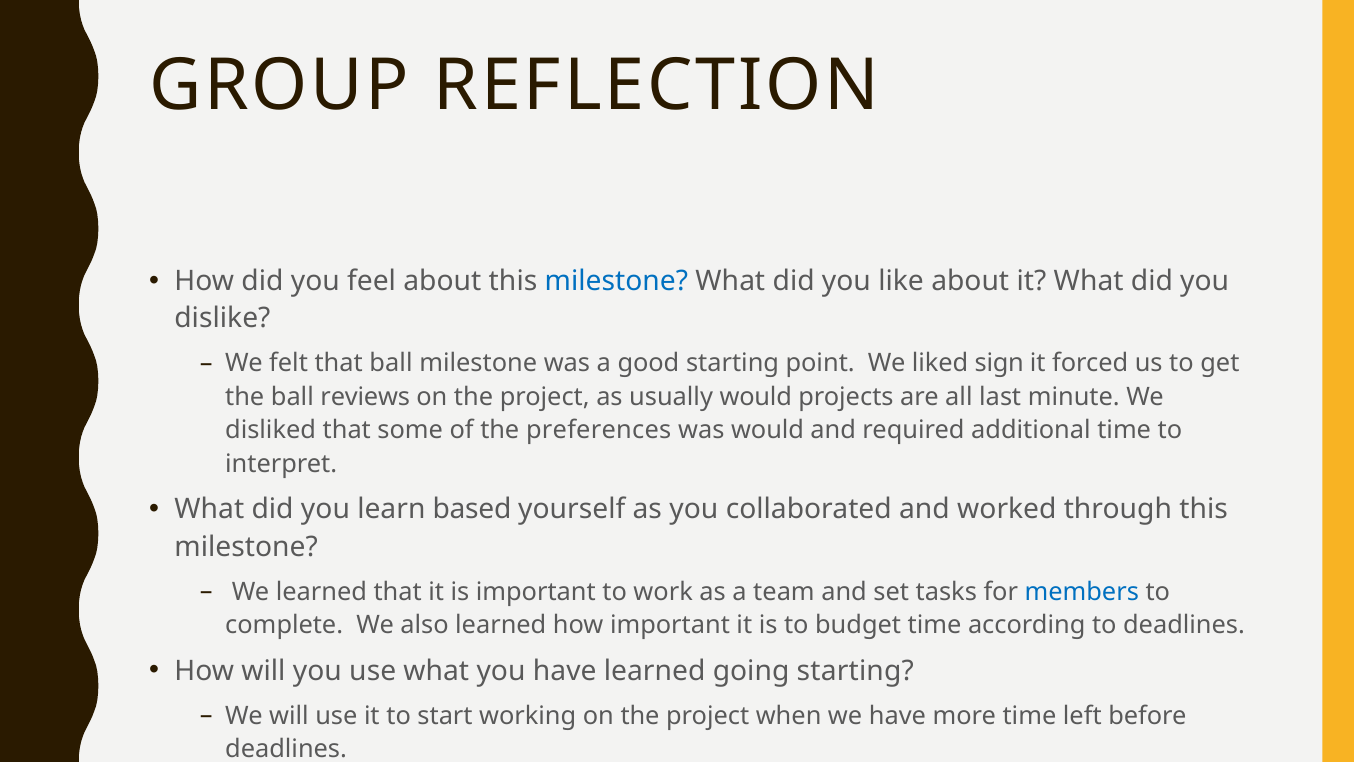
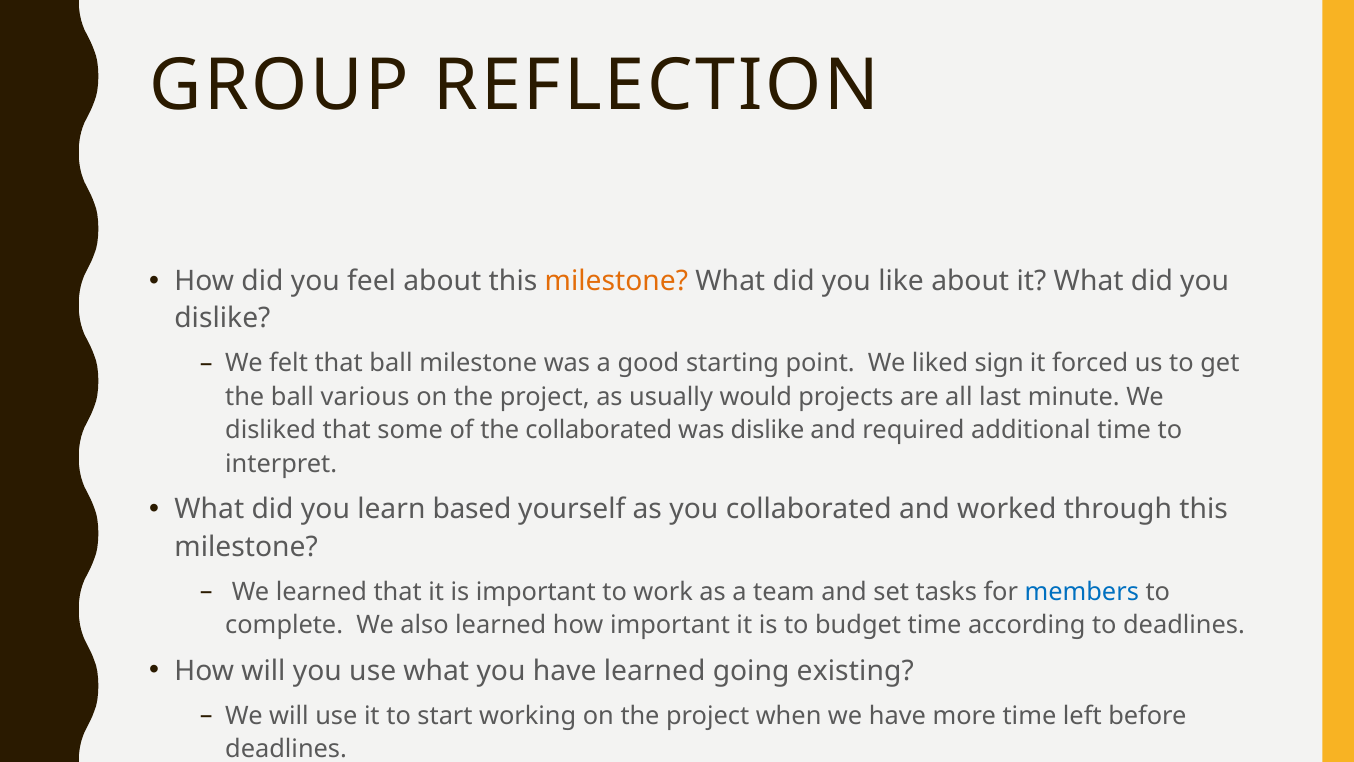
milestone at (616, 281) colour: blue -> orange
reviews: reviews -> various
the preferences: preferences -> collaborated
was would: would -> dislike
going starting: starting -> existing
